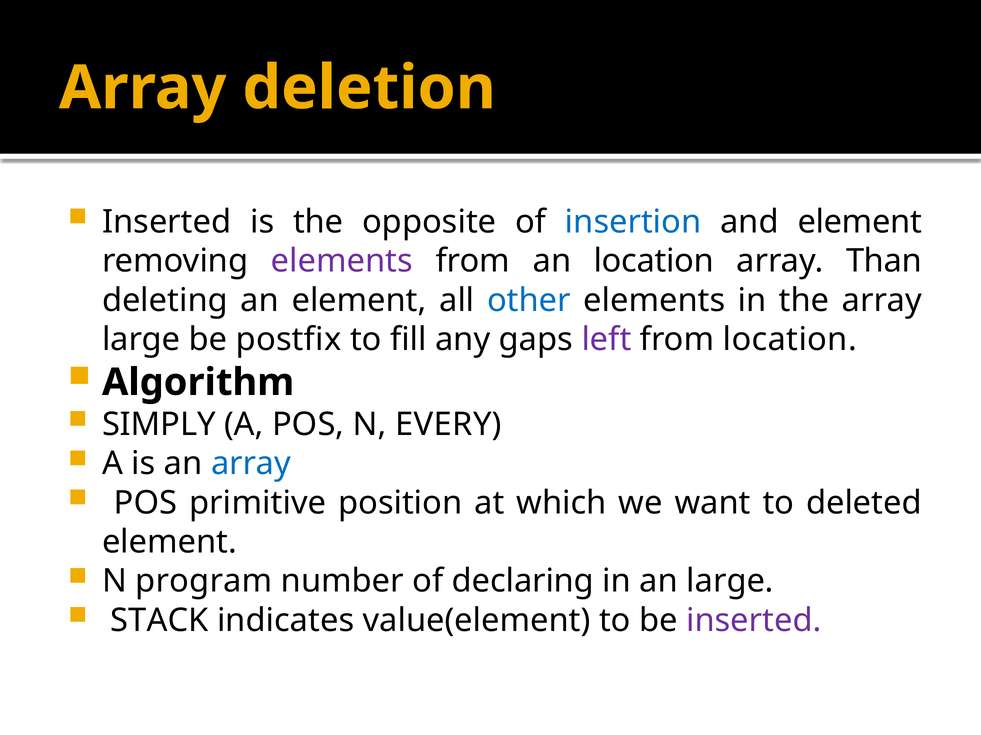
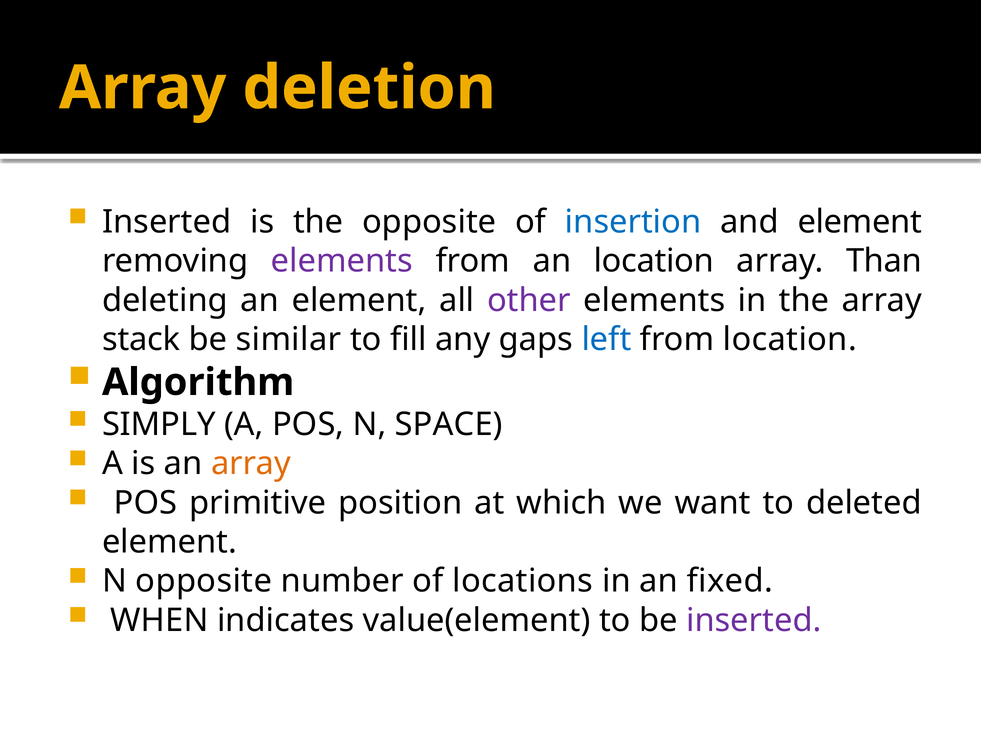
other colour: blue -> purple
large at (141, 340): large -> stack
postfix: postfix -> similar
left colour: purple -> blue
EVERY: EVERY -> SPACE
array at (251, 464) colour: blue -> orange
N program: program -> opposite
declaring: declaring -> locations
an large: large -> fixed
STACK: STACK -> WHEN
